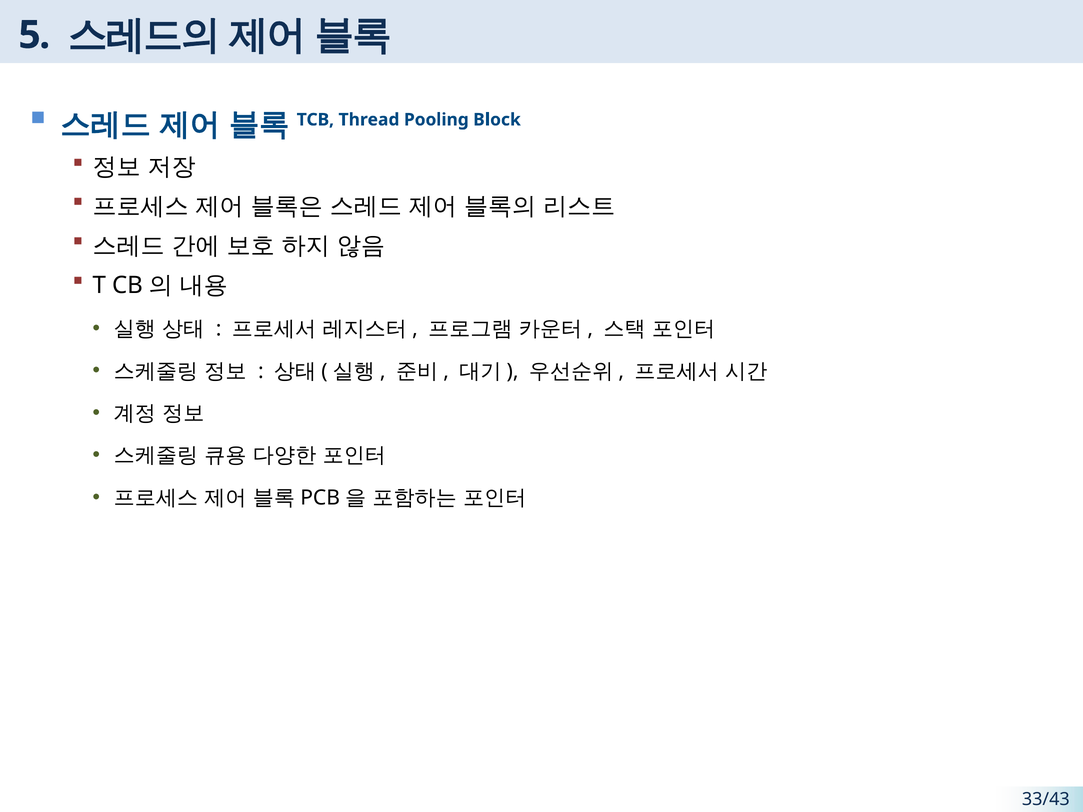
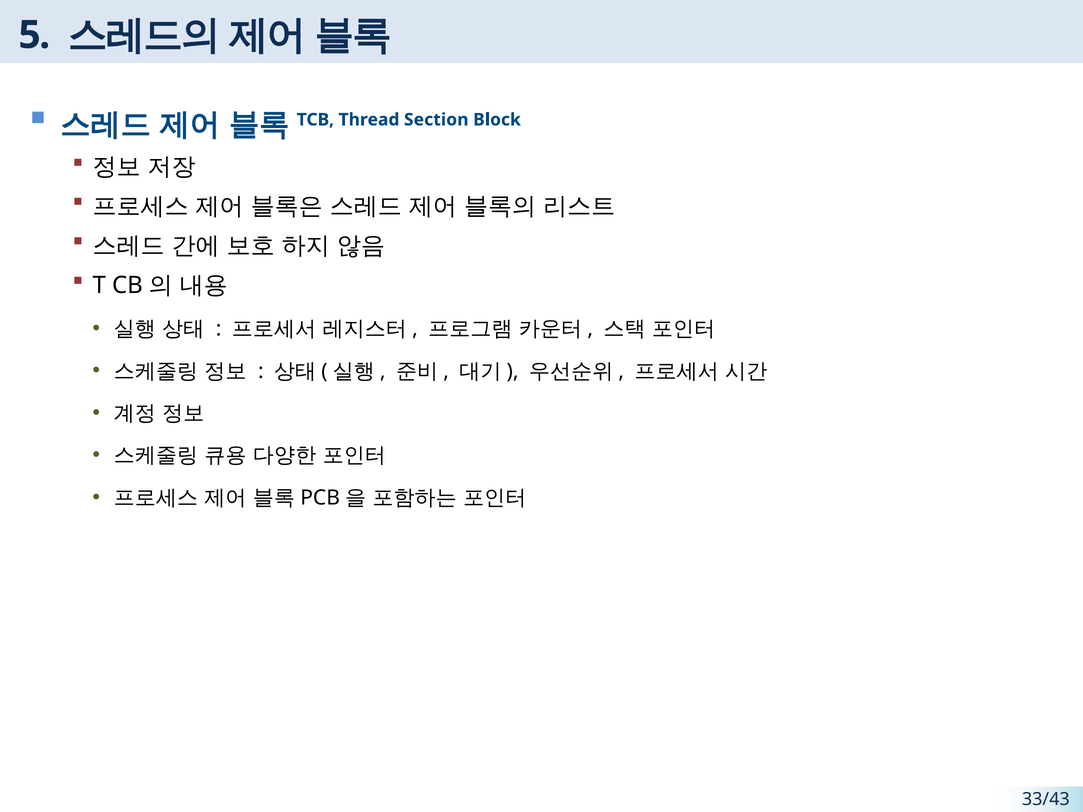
Pooling: Pooling -> Section
